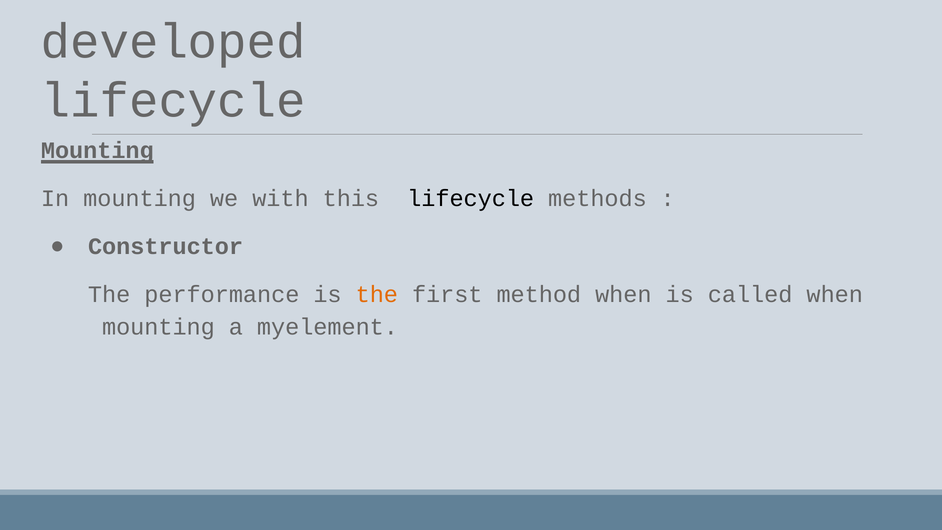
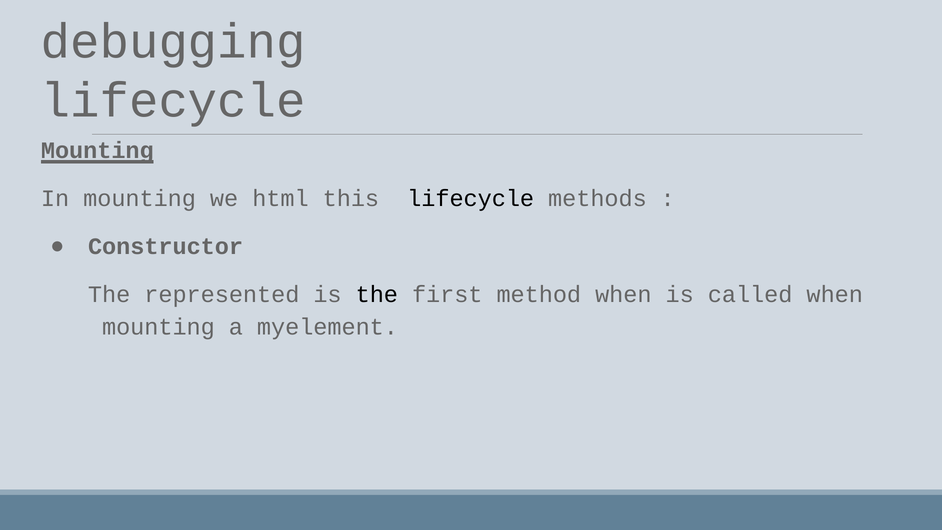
developed: developed -> debugging
with: with -> html
performance: performance -> represented
the at (377, 294) colour: orange -> black
